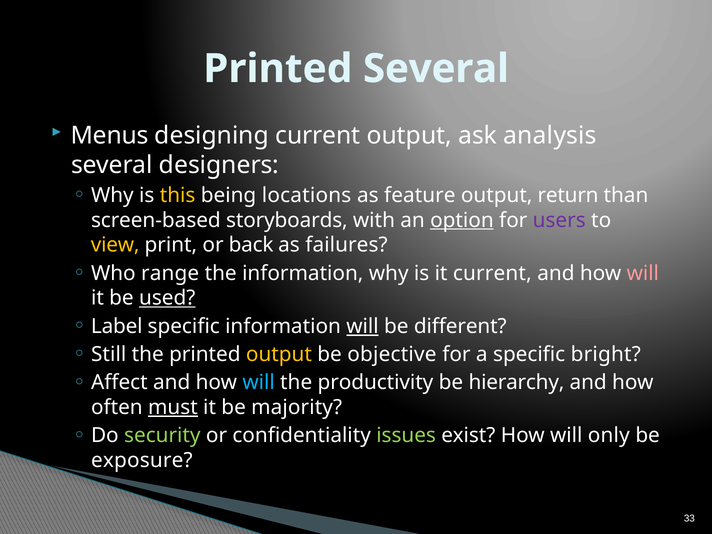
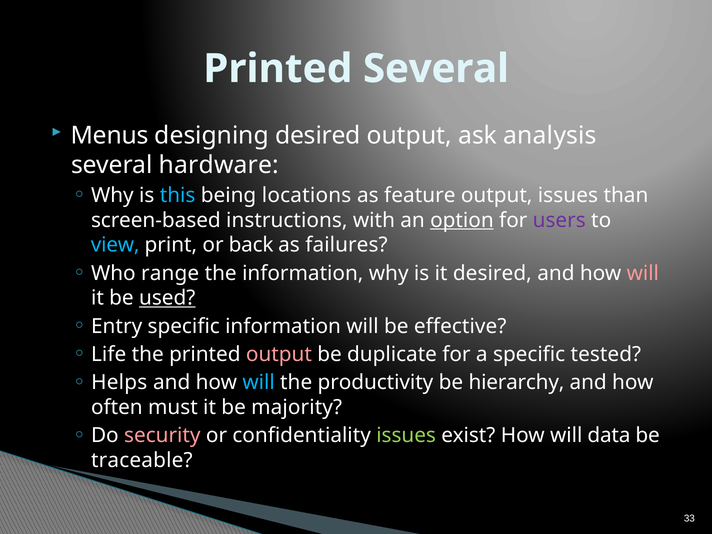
designing current: current -> desired
designers: designers -> hardware
this colour: yellow -> light blue
output return: return -> issues
storyboards: storyboards -> instructions
view colour: yellow -> light blue
it current: current -> desired
Label: Label -> Entry
will at (362, 326) underline: present -> none
different: different -> effective
Still: Still -> Life
output at (279, 354) colour: yellow -> pink
objective: objective -> duplicate
bright: bright -> tested
Affect: Affect -> Helps
must underline: present -> none
security colour: light green -> pink
only: only -> data
exposure: exposure -> traceable
